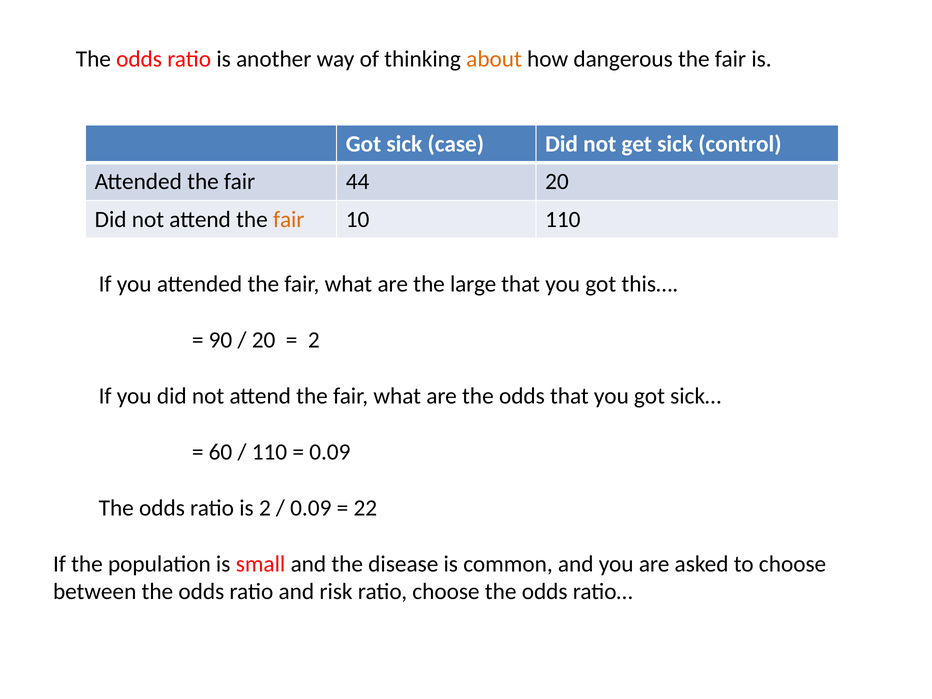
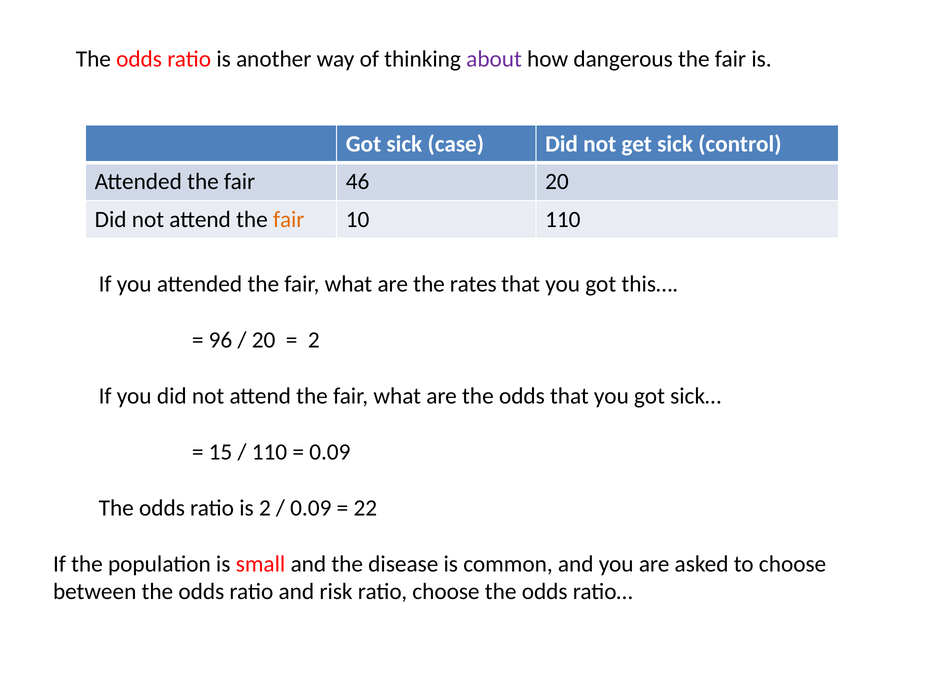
about colour: orange -> purple
44: 44 -> 46
large: large -> rates
90: 90 -> 96
60: 60 -> 15
